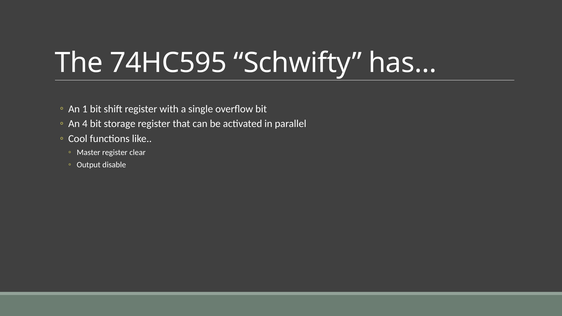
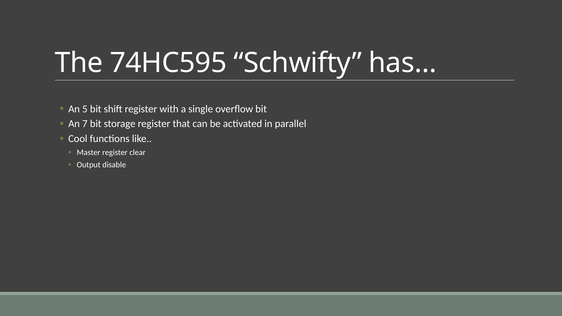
1: 1 -> 5
4: 4 -> 7
